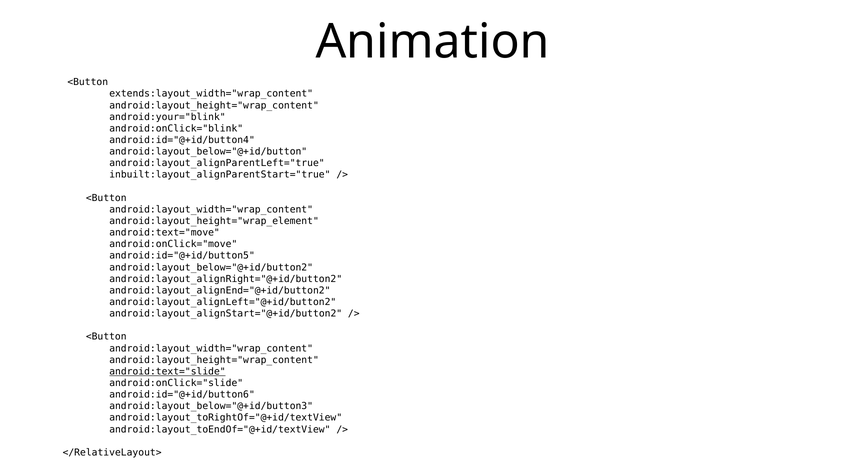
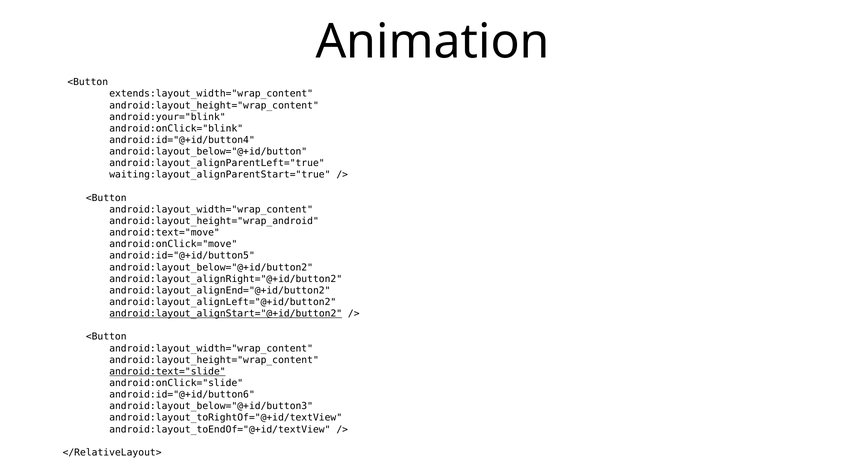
inbuilt:layout_alignParentStart="true: inbuilt:layout_alignParentStart="true -> waiting:layout_alignParentStart="true
android:layout_height="wrap_element: android:layout_height="wrap_element -> android:layout_height="wrap_android
android:layout_alignStart="@+id/button2 underline: none -> present
